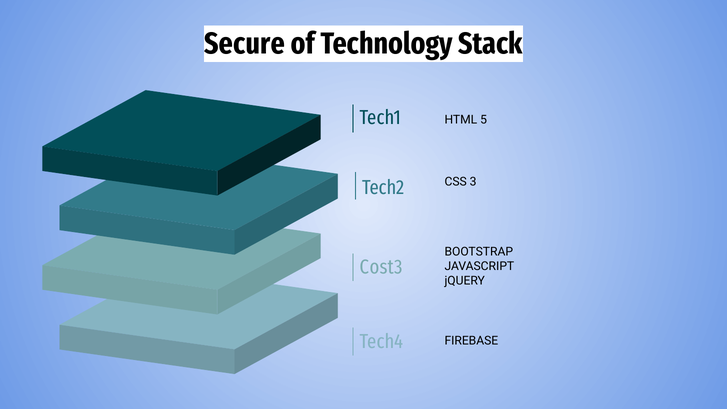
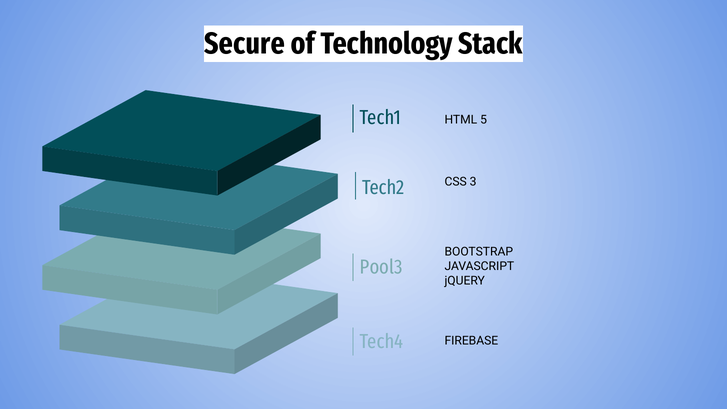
Cost3: Cost3 -> Pool3
